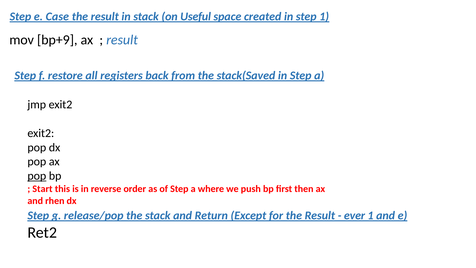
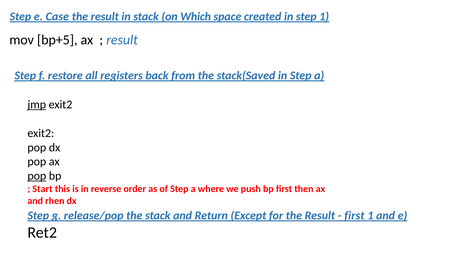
Useful: Useful -> Which
bp+9: bp+9 -> bp+5
jmp underline: none -> present
ever at (355, 215): ever -> first
